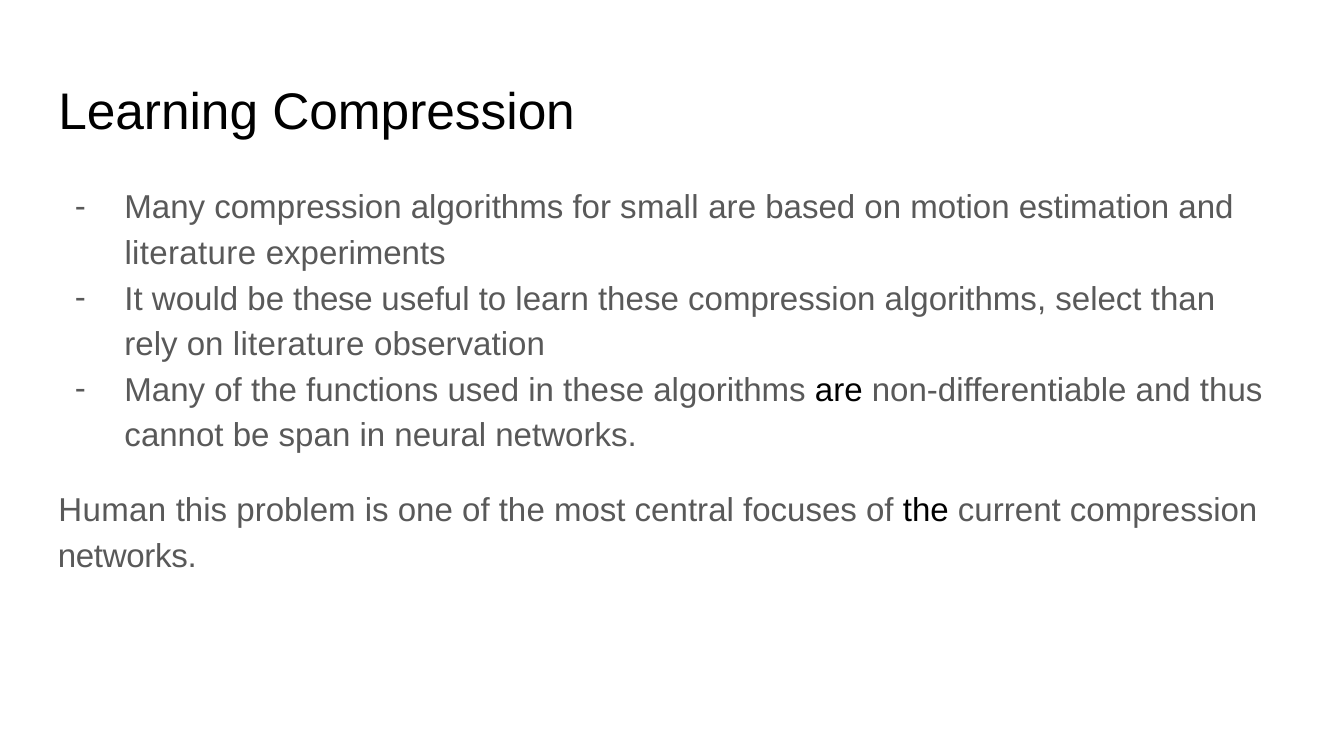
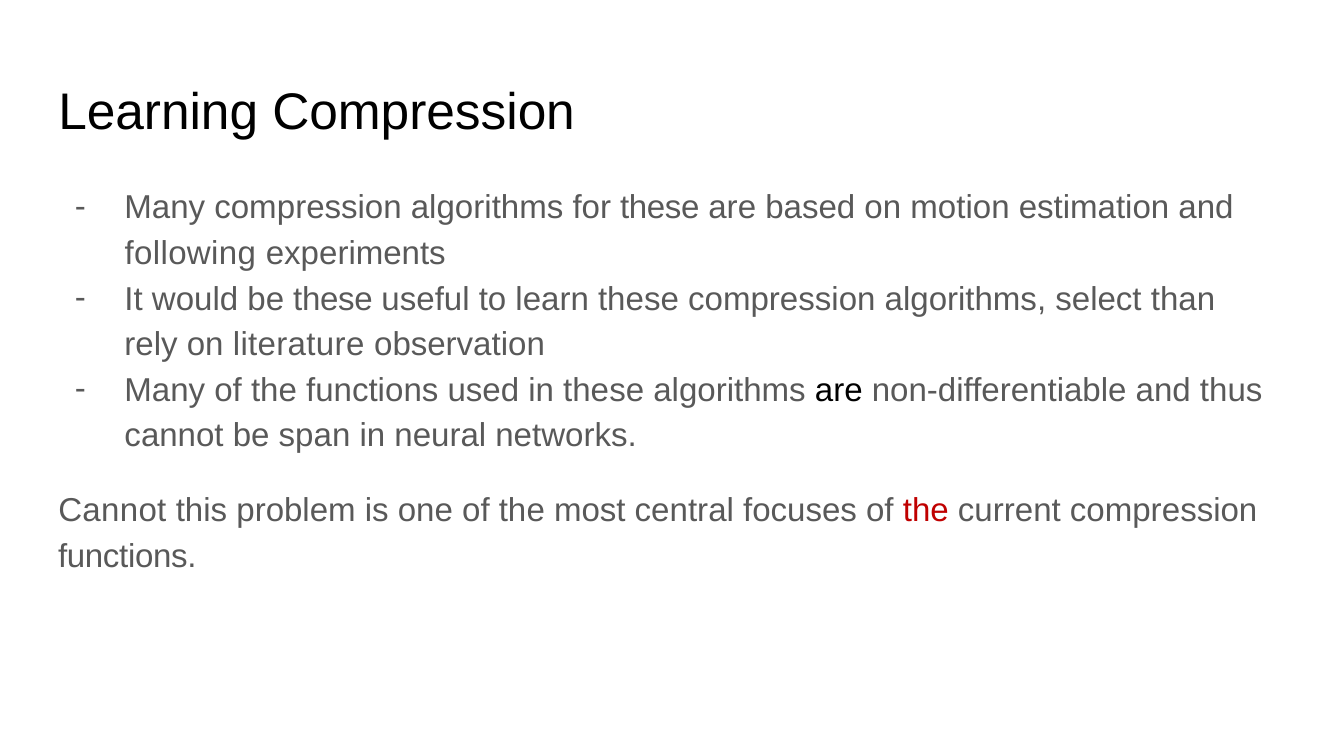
for small: small -> these
literature at (190, 254): literature -> following
Human at (112, 511): Human -> Cannot
the at (926, 511) colour: black -> red
networks at (127, 557): networks -> functions
